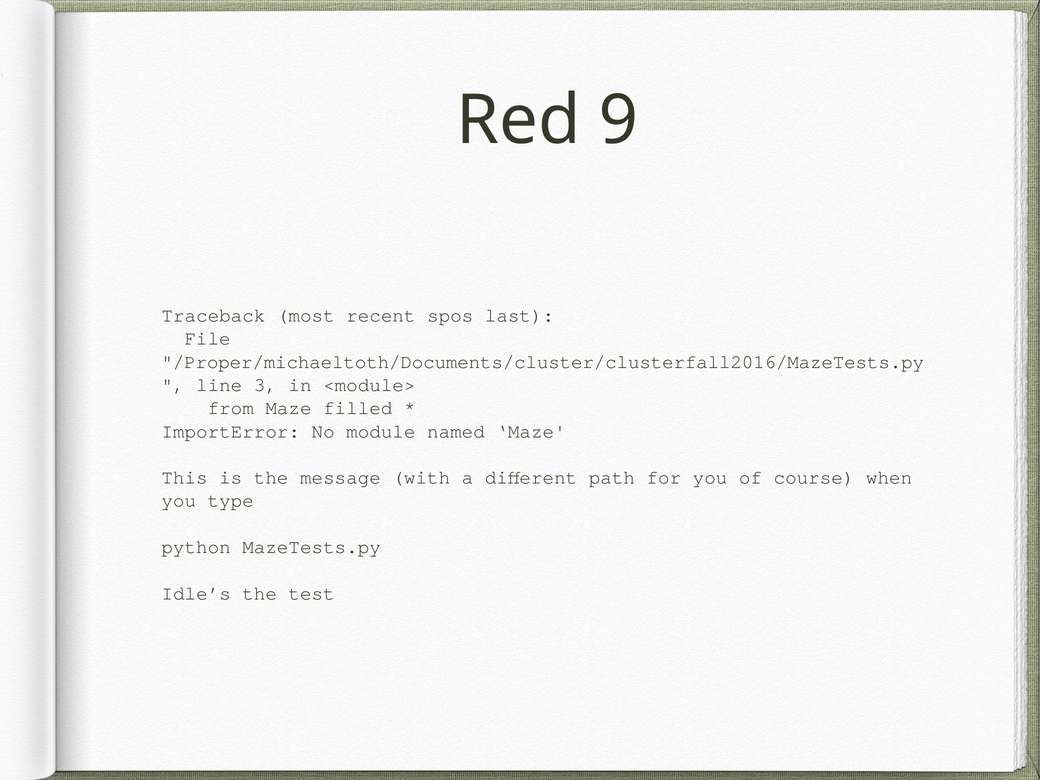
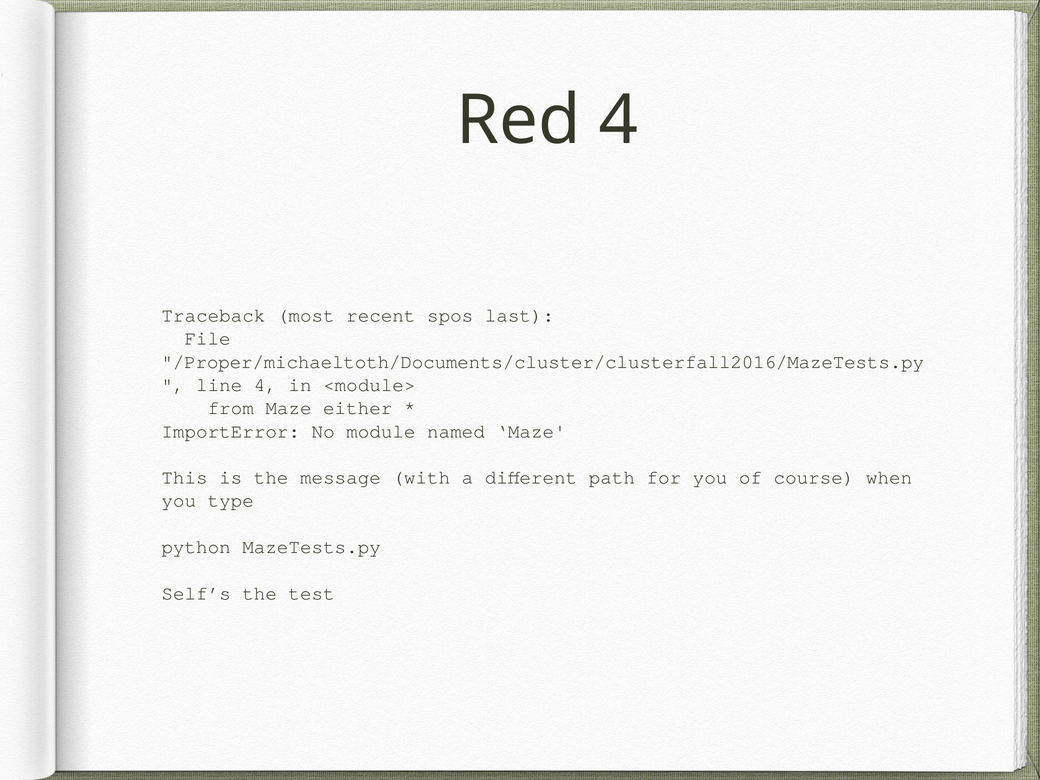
Red 9: 9 -> 4
line 3: 3 -> 4
filled: filled -> either
Idle’s: Idle’s -> Self’s
